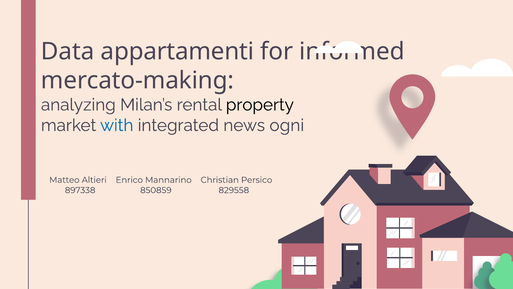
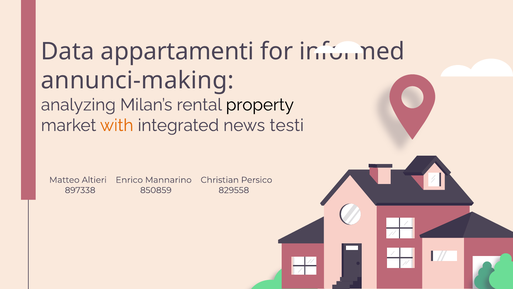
mercato-making: mercato-making -> annunci-making
with colour: blue -> orange
ogni: ogni -> testi
